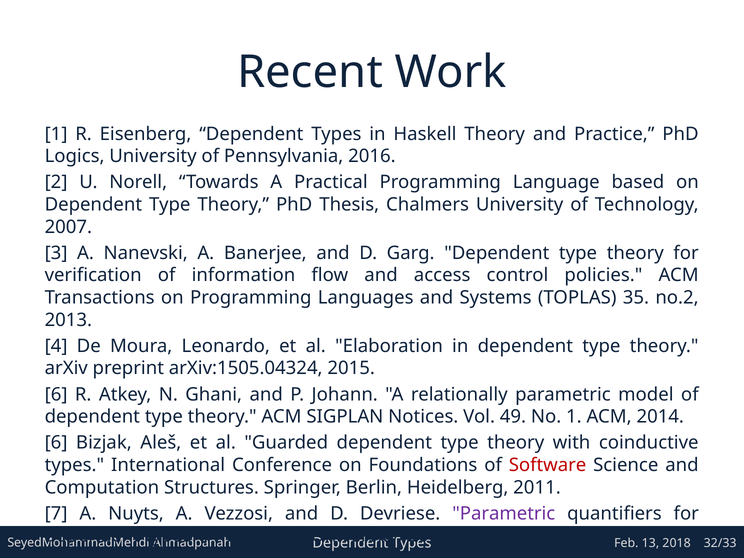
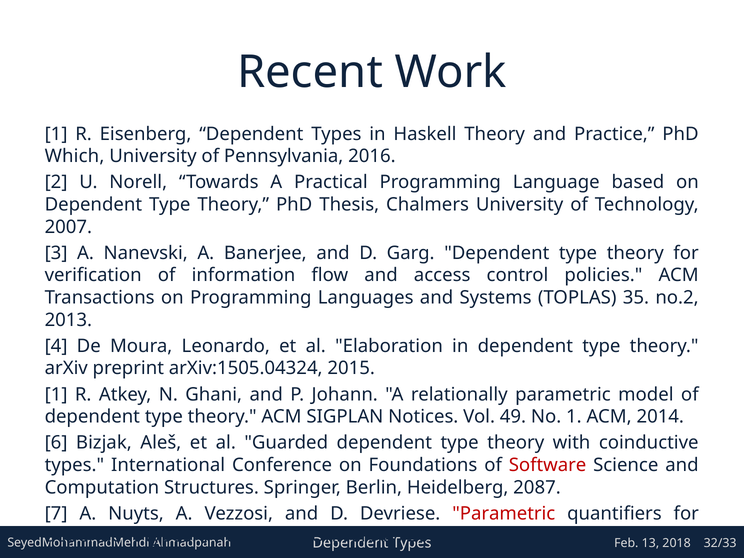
Logics: Logics -> Which
6 at (56, 394): 6 -> 1
2011: 2011 -> 2087
Parametric at (504, 513) colour: purple -> red
